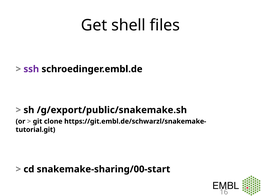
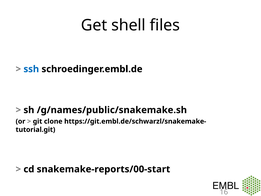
ssh colour: purple -> blue
/g/export/public/snakemake.sh: /g/export/public/snakemake.sh -> /g/names/public/snakemake.sh
snakemake-sharing/00-start: snakemake-sharing/00-start -> snakemake-reports/00-start
